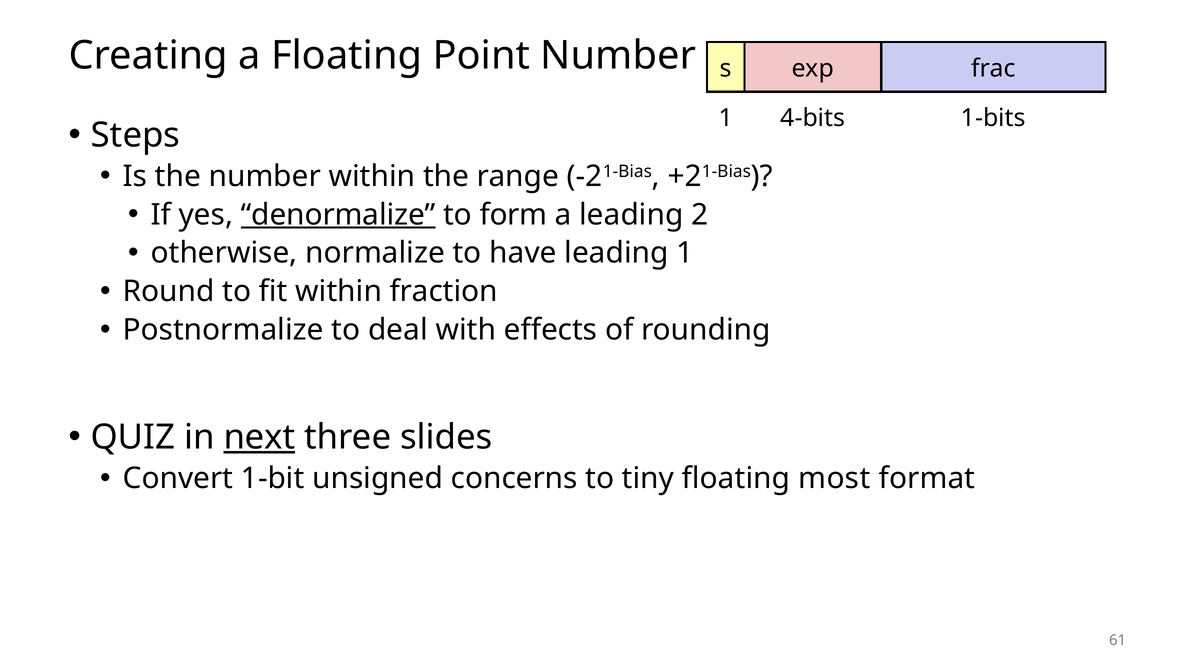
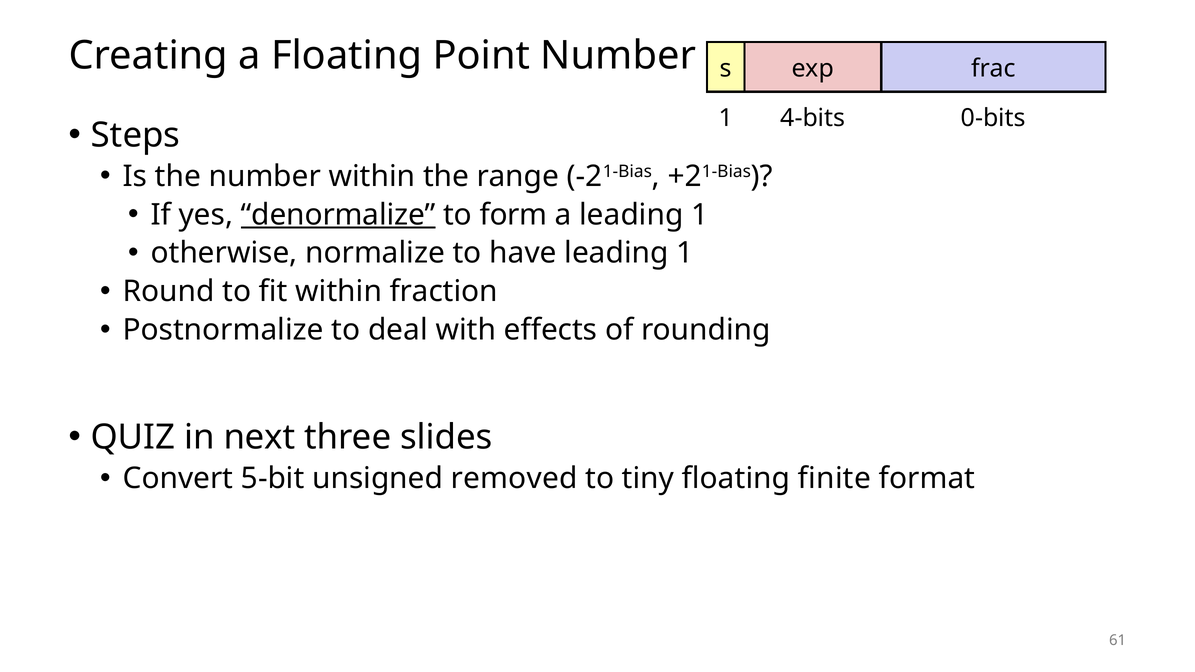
1-bits: 1-bits -> 0-bits
a leading 2: 2 -> 1
next underline: present -> none
1-bit: 1-bit -> 5-bit
concerns: concerns -> removed
most: most -> finite
